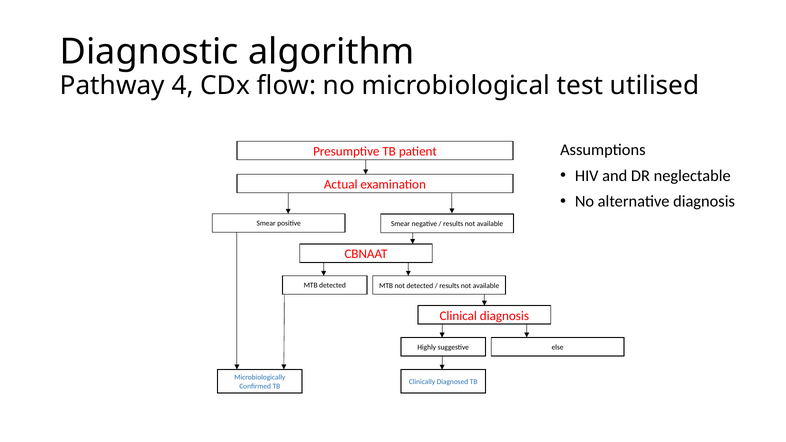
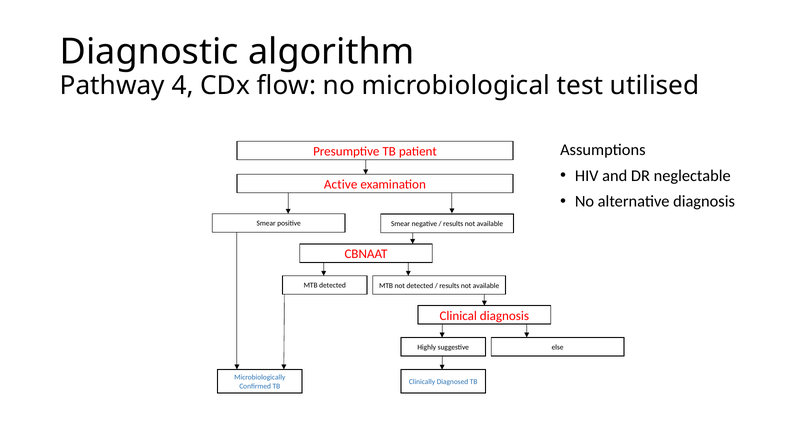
Actual: Actual -> Active
